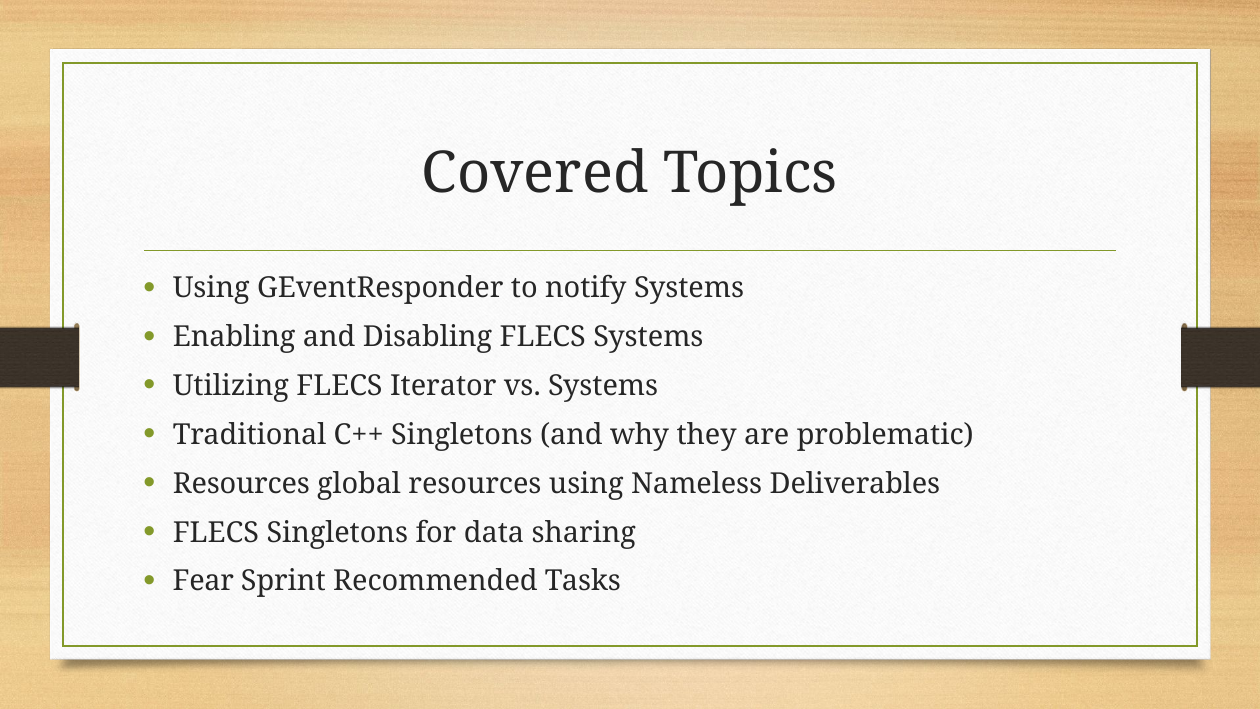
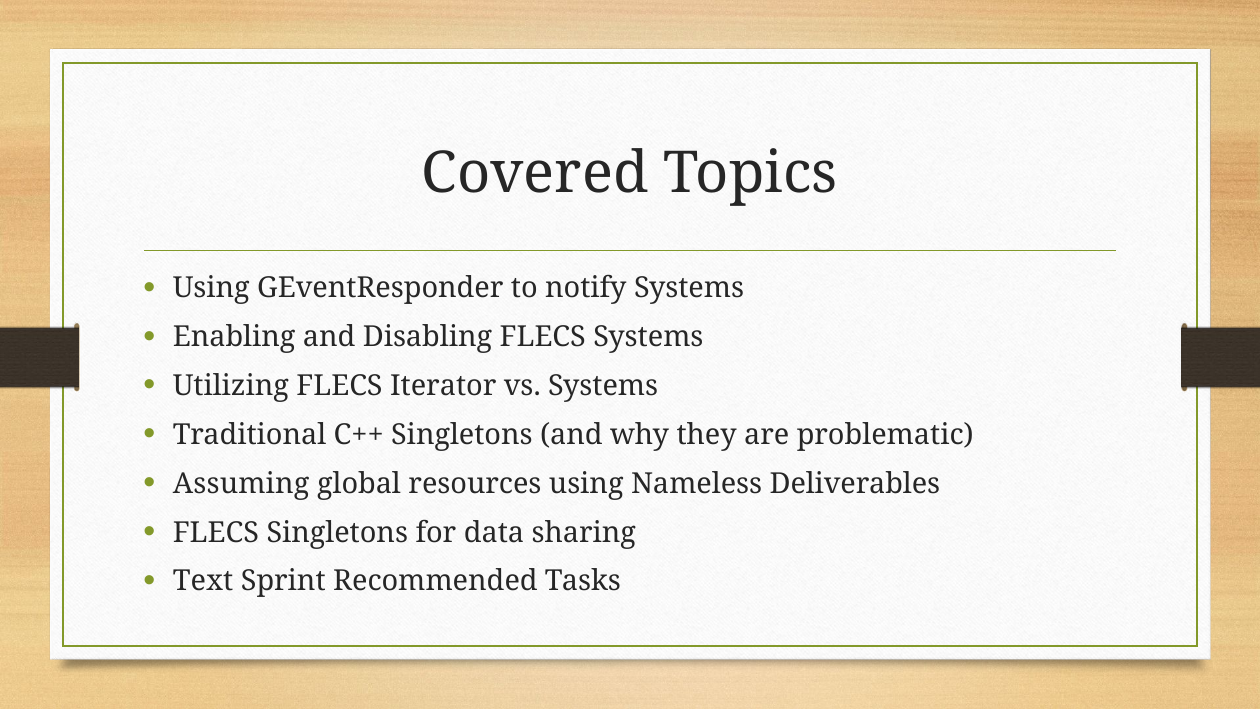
Resources at (241, 484): Resources -> Assuming
Fear: Fear -> Text
